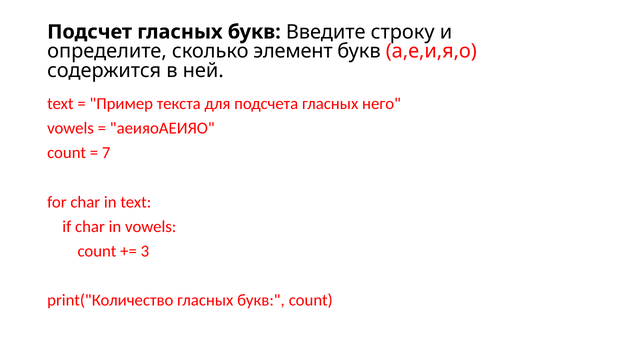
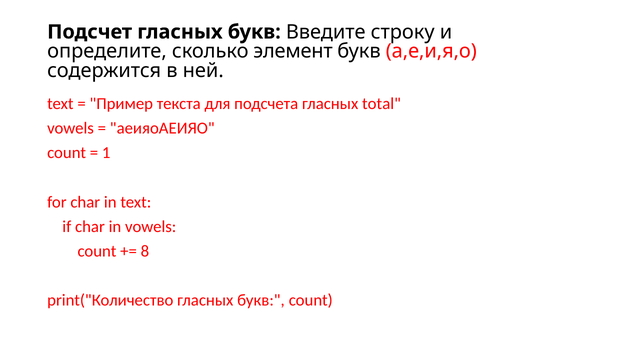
него: него -> total
7: 7 -> 1
3: 3 -> 8
